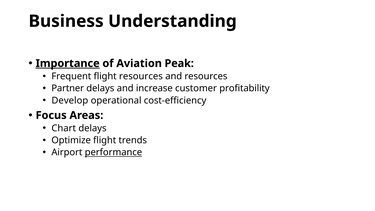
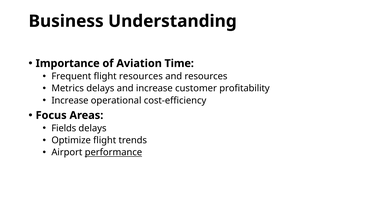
Importance underline: present -> none
Peak: Peak -> Time
Partner: Partner -> Metrics
Develop at (70, 100): Develop -> Increase
Chart: Chart -> Fields
